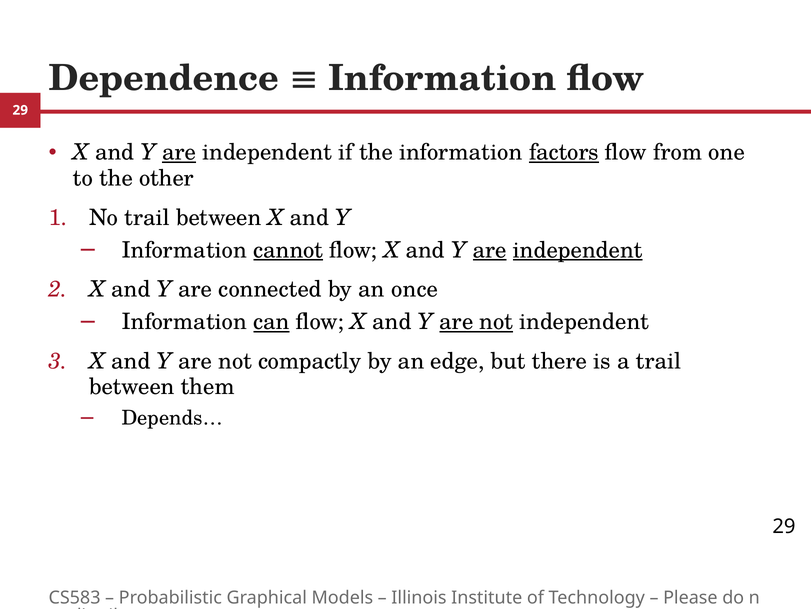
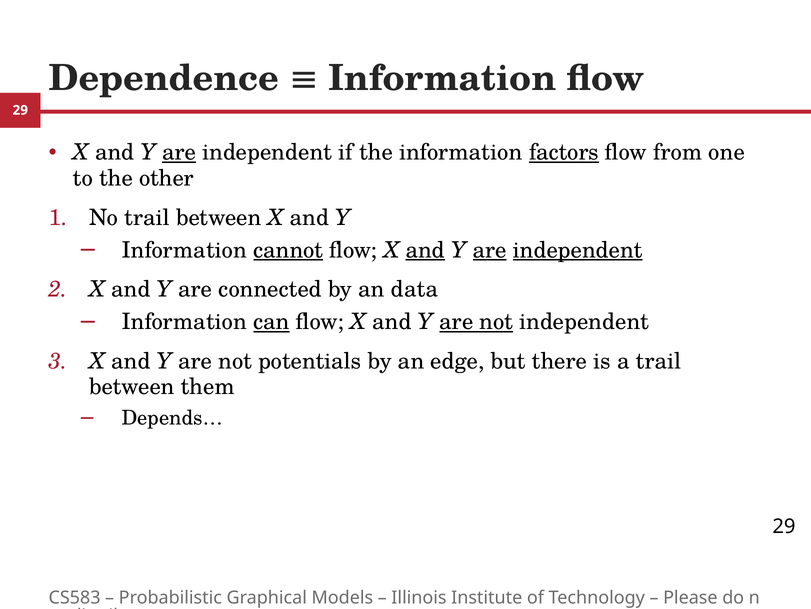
and at (425, 250) underline: none -> present
once: once -> data
compactly: compactly -> potentials
